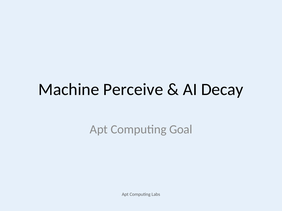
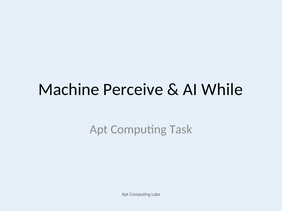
Decay: Decay -> While
Goal: Goal -> Task
